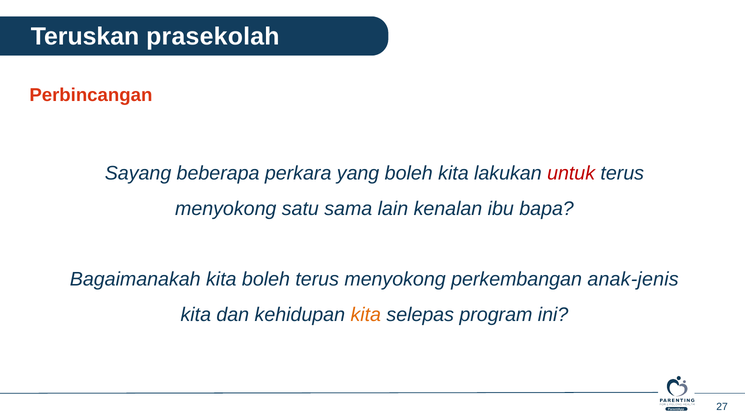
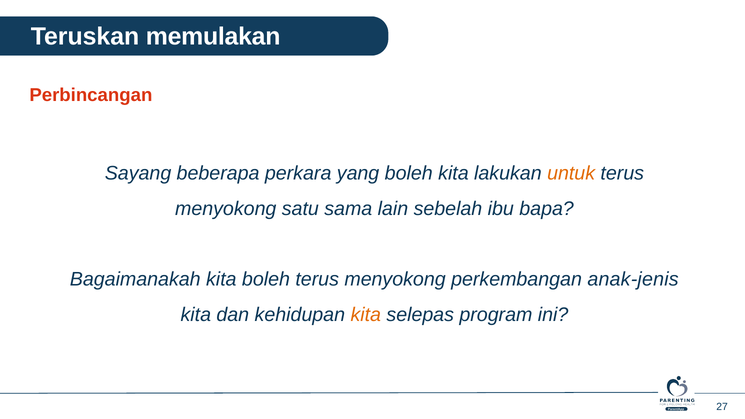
prasekolah: prasekolah -> memulakan
untuk colour: red -> orange
kenalan: kenalan -> sebelah
